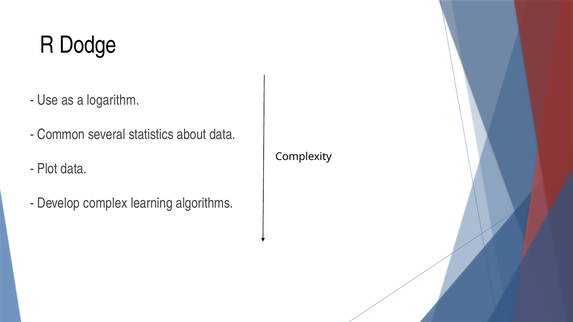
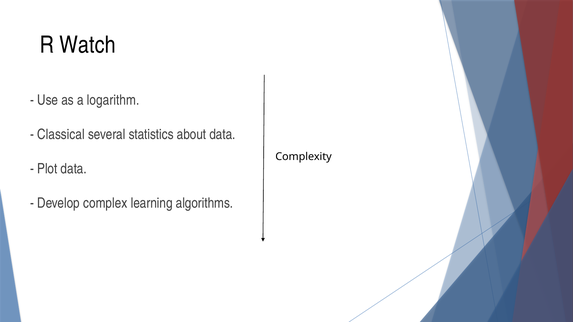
Dodge: Dodge -> Watch
Common: Common -> Classical
